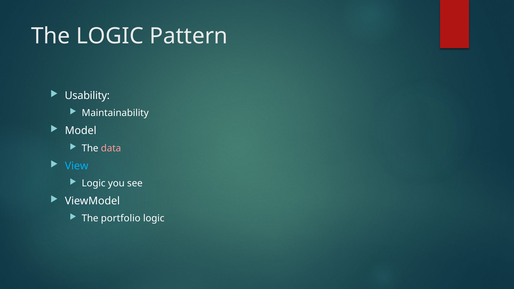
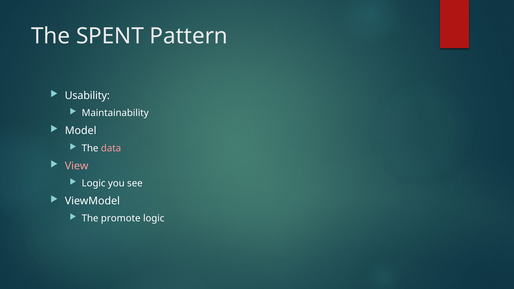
The LOGIC: LOGIC -> SPENT
View colour: light blue -> pink
portfolio: portfolio -> promote
